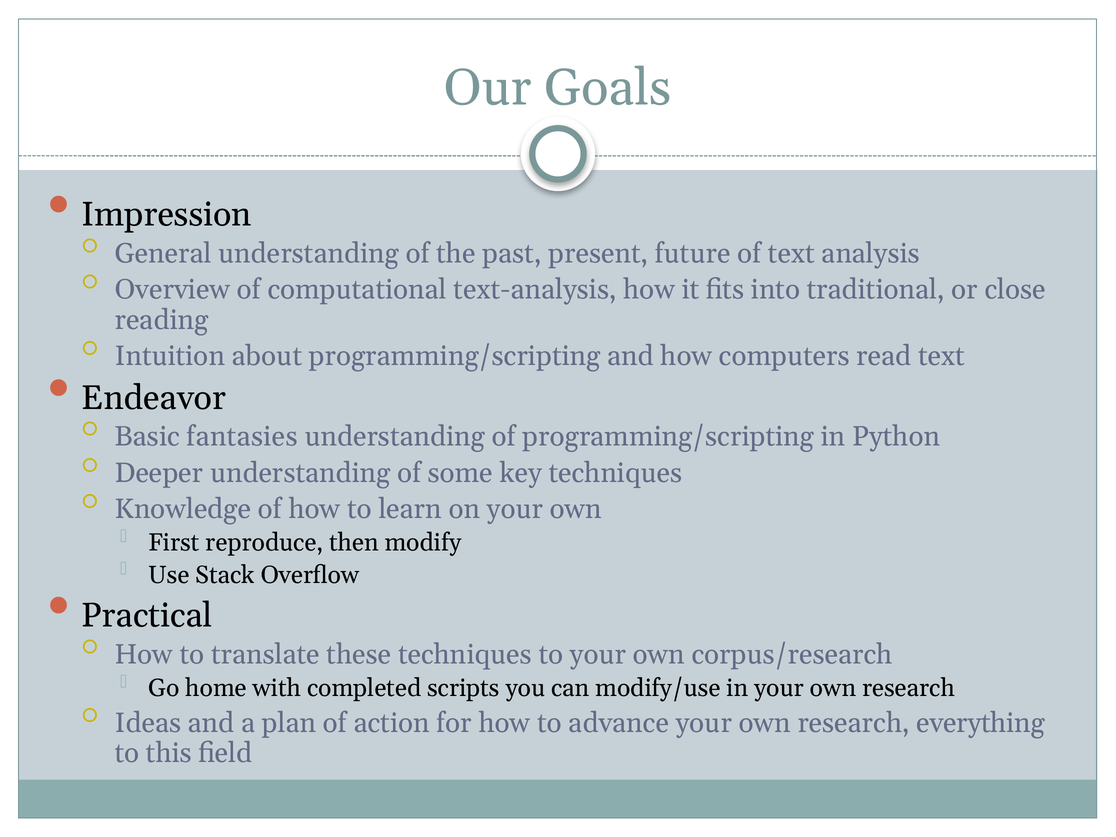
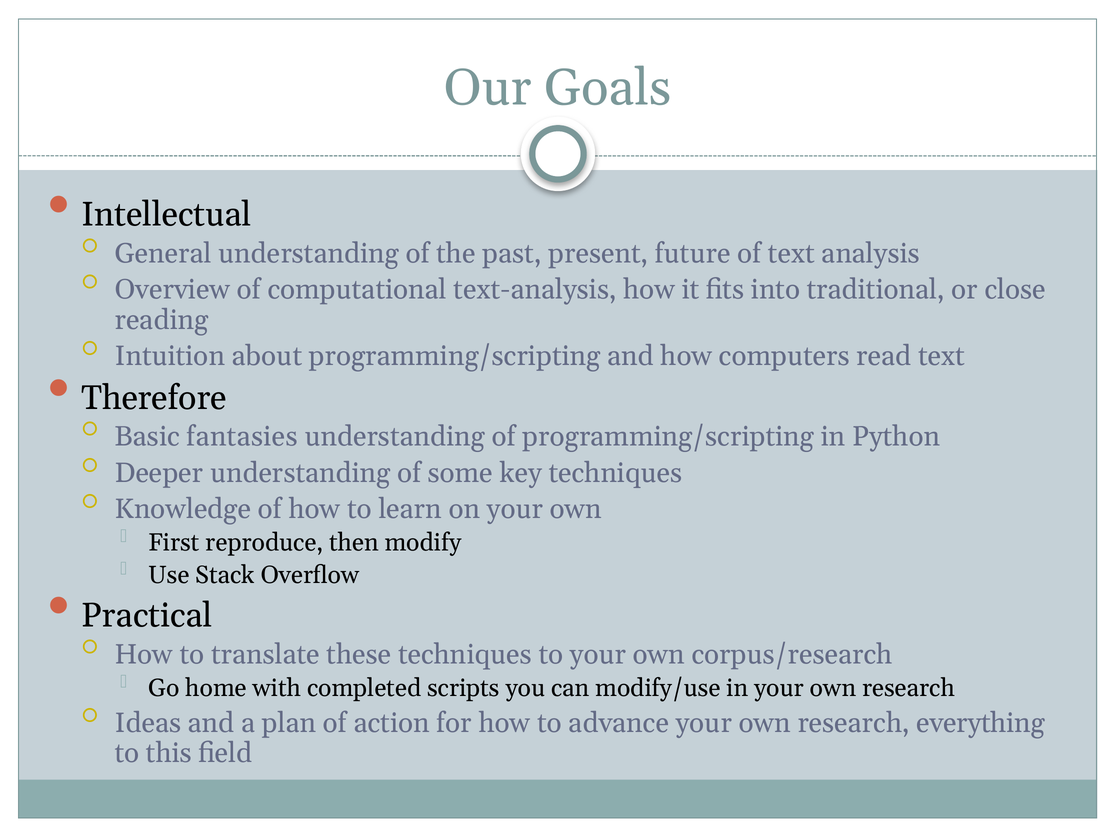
Impression: Impression -> Intellectual
Endeavor: Endeavor -> Therefore
